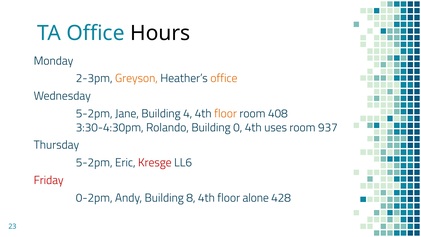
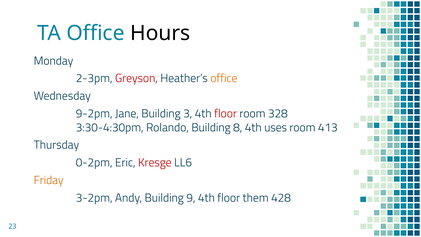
Greyson colour: orange -> red
5-2pm at (94, 113): 5-2pm -> 9-2pm
4: 4 -> 3
floor at (226, 113) colour: orange -> red
408: 408 -> 328
0: 0 -> 8
937: 937 -> 413
5-2pm at (94, 163): 5-2pm -> 0-2pm
Friday colour: red -> orange
0-2pm: 0-2pm -> 3-2pm
8: 8 -> 9
alone: alone -> them
